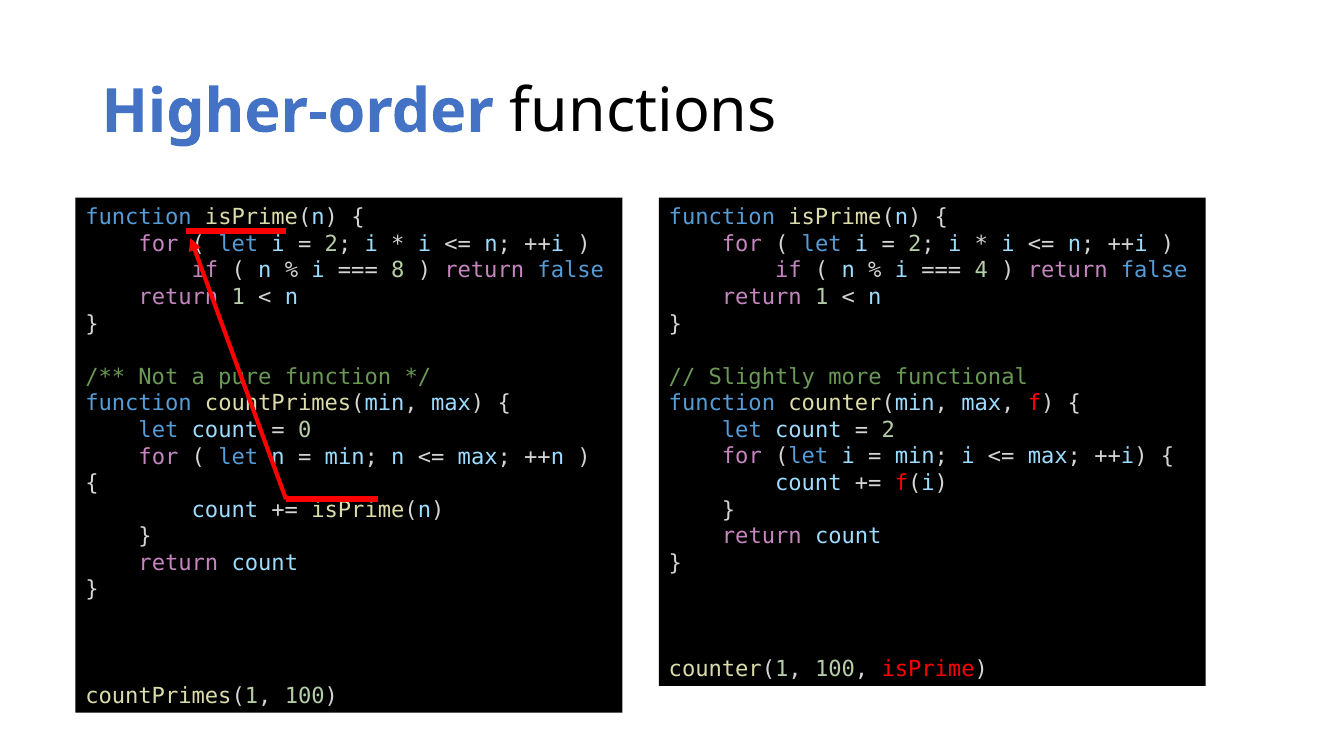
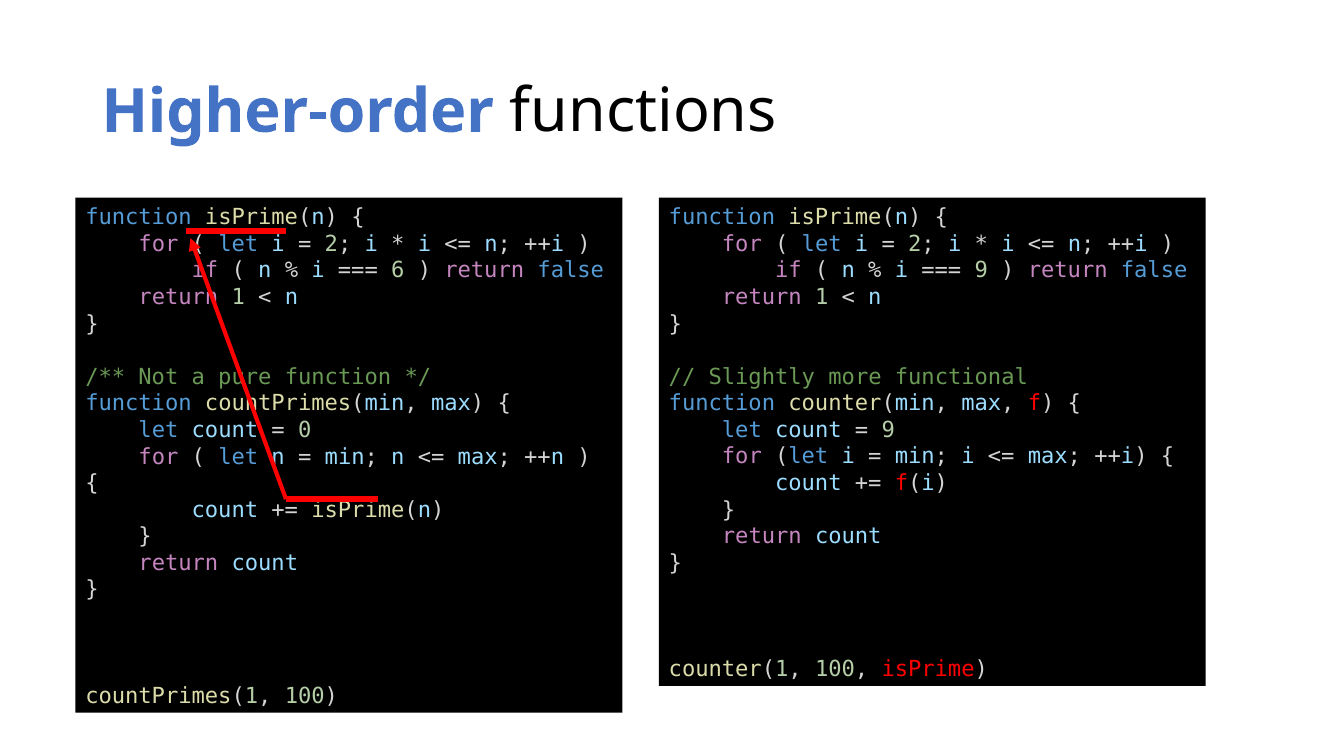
8: 8 -> 6
4 at (981, 271): 4 -> 9
2 at (888, 430): 2 -> 9
